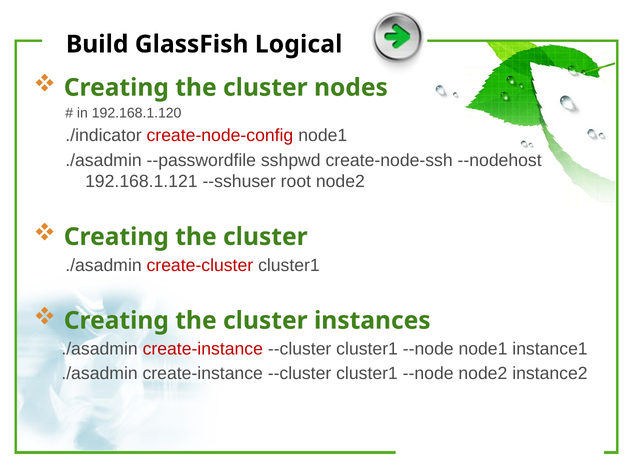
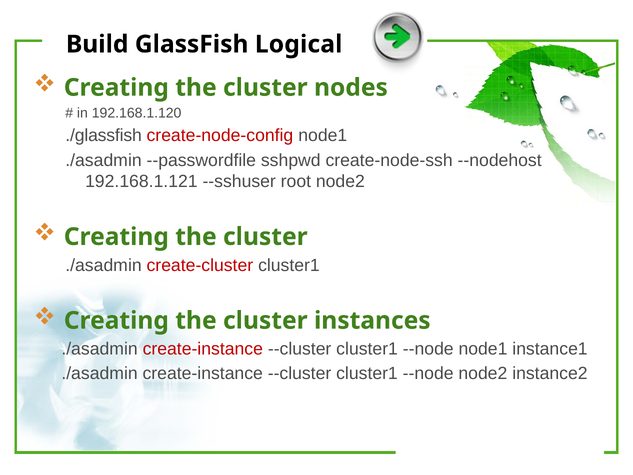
./indicator: ./indicator -> ./glassfish
